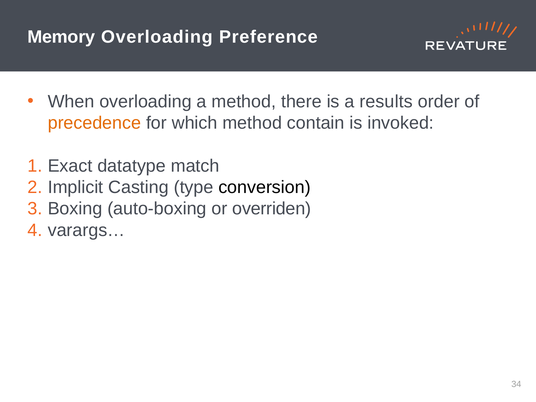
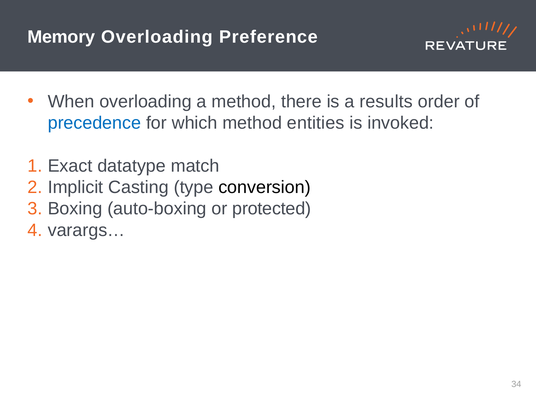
precedence colour: orange -> blue
contain: contain -> entities
overriden: overriden -> protected
